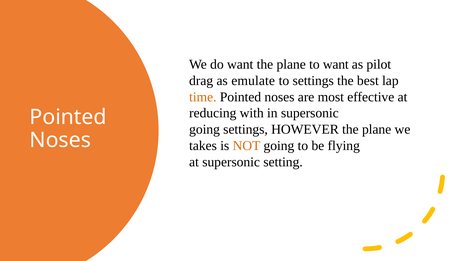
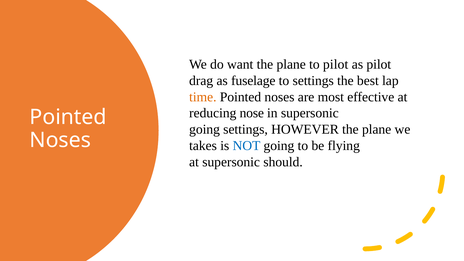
to want: want -> pilot
emulate: emulate -> fuselage
with: with -> nose
NOT colour: orange -> blue
setting: setting -> should
